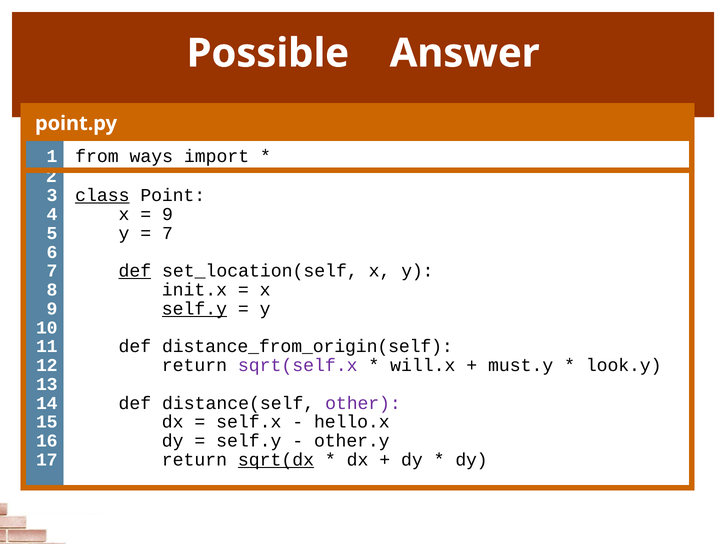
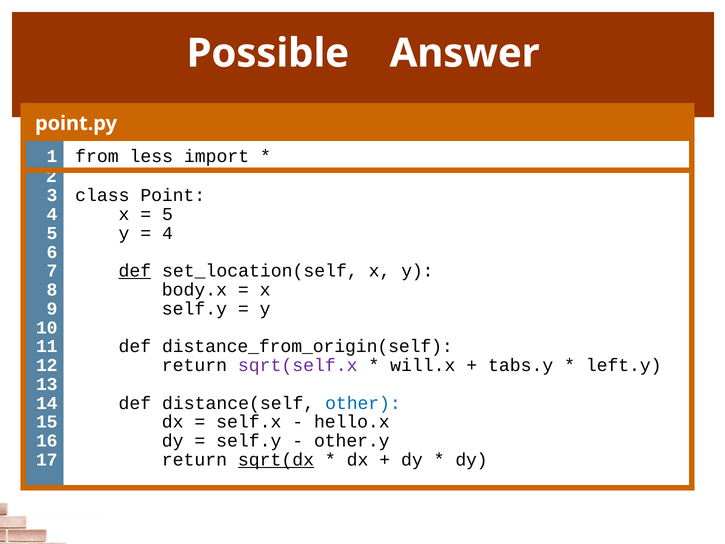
ways: ways -> less
class underline: present -> none
9 at (168, 214): 9 -> 5
7 at (168, 233): 7 -> 4
init.x: init.x -> body.x
self.y at (194, 308) underline: present -> none
must.y: must.y -> tabs.y
look.y: look.y -> left.y
other colour: purple -> blue
